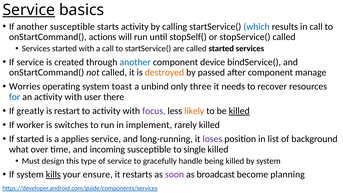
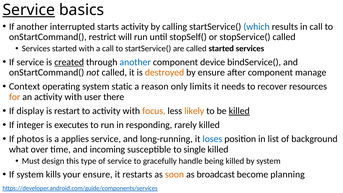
another susceptible: susceptible -> interrupted
actions: actions -> restrict
created underline: none -> present
by passed: passed -> ensure
Worries: Worries -> Context
toast: toast -> static
unbind: unbind -> reason
three: three -> limits
for colour: blue -> orange
greatly: greatly -> display
focus colour: purple -> orange
worker: worker -> integer
switches: switches -> executes
implement: implement -> responding
If started: started -> photos
loses colour: purple -> blue
kills underline: present -> none
soon colour: purple -> orange
